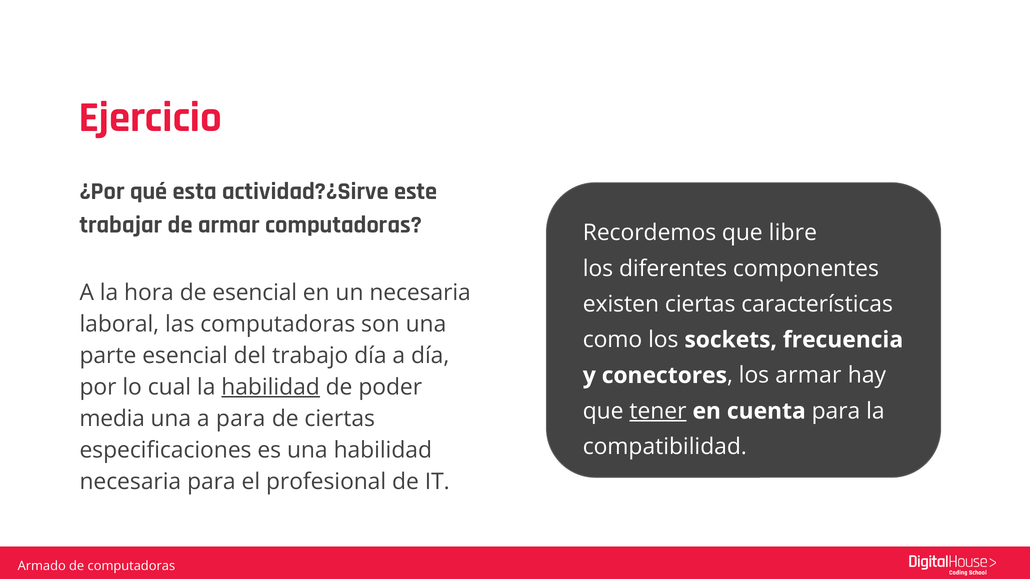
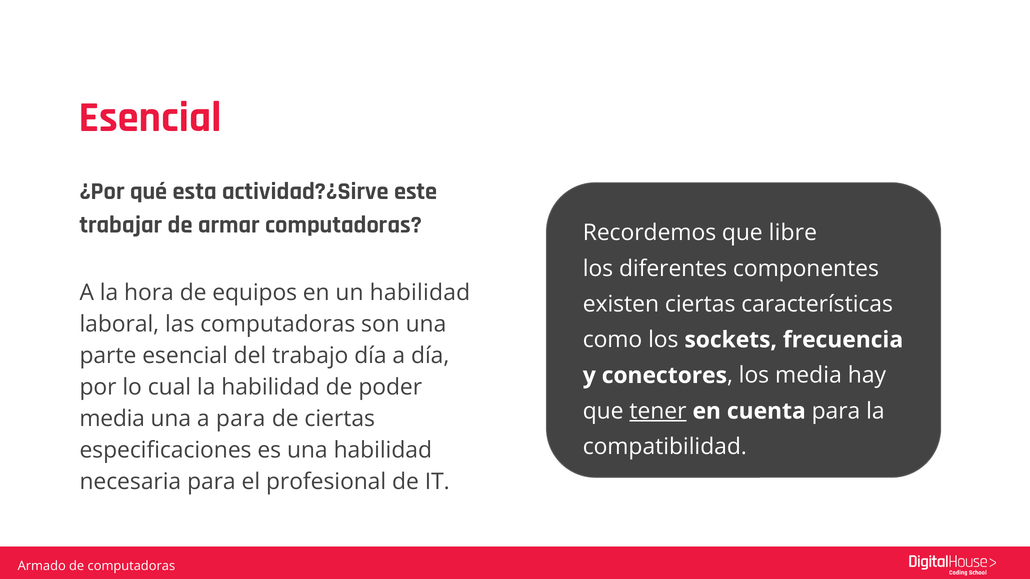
Ejercicio at (150, 117): Ejercicio -> Esencial
de esencial: esencial -> equipos
un necesaria: necesaria -> habilidad
los armar: armar -> media
habilidad at (271, 387) underline: present -> none
